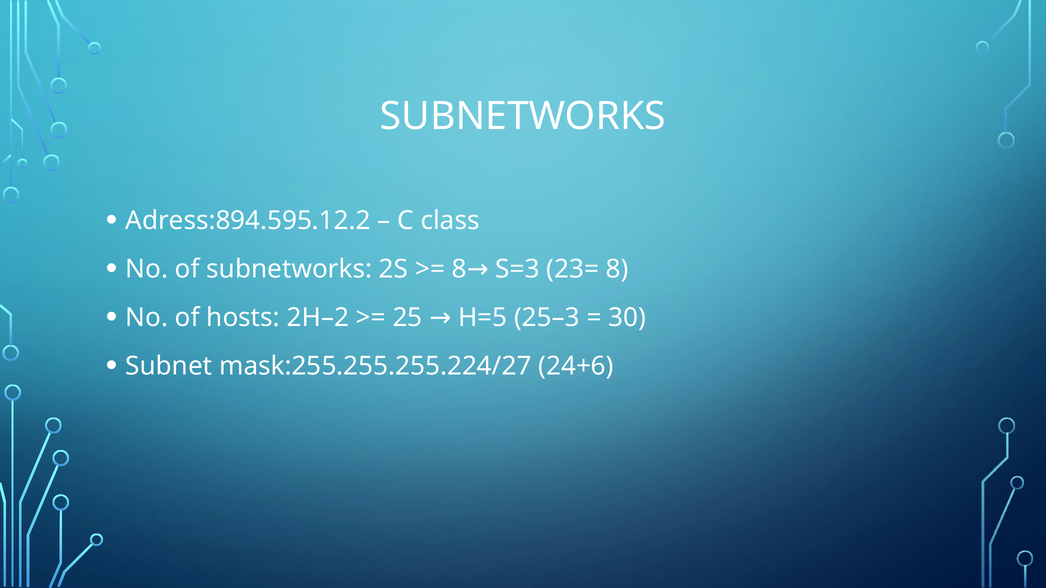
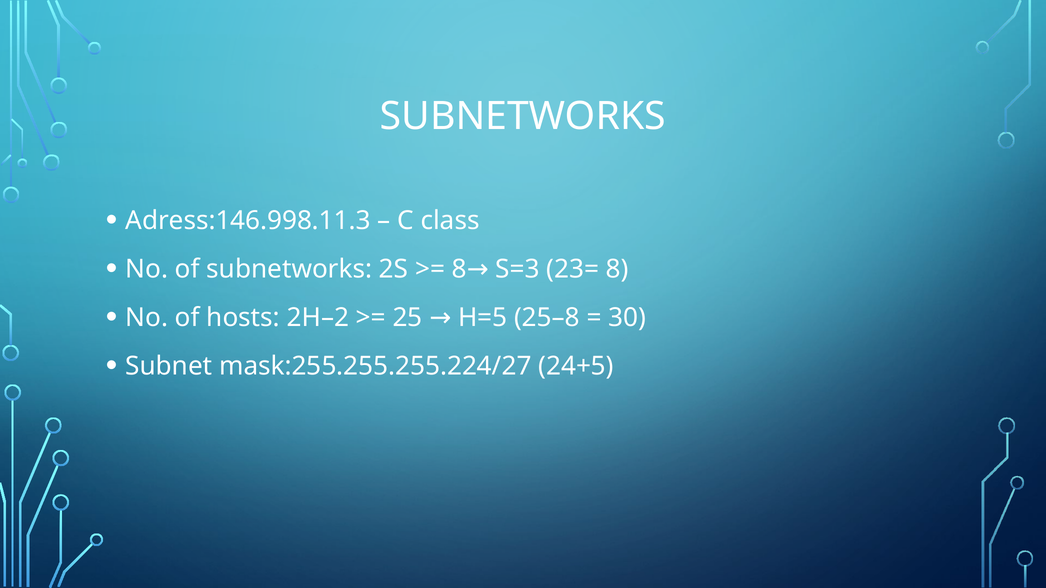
Adress:894.595.12.2: Adress:894.595.12.2 -> Adress:146.998.11.3
25–3: 25–3 -> 25–8
24+6: 24+6 -> 24+5
